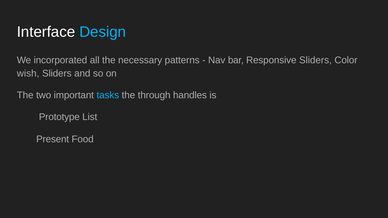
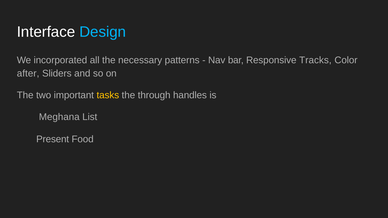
Responsive Sliders: Sliders -> Tracks
wish: wish -> after
tasks colour: light blue -> yellow
Prototype: Prototype -> Meghana
